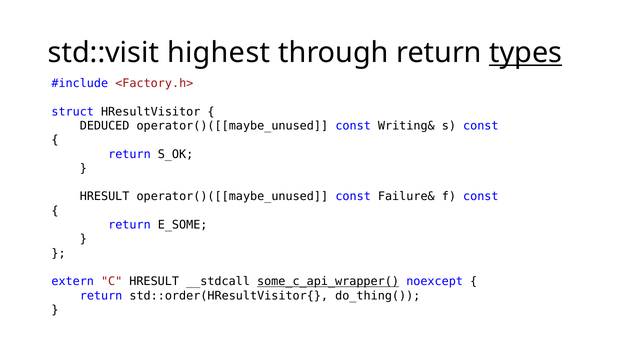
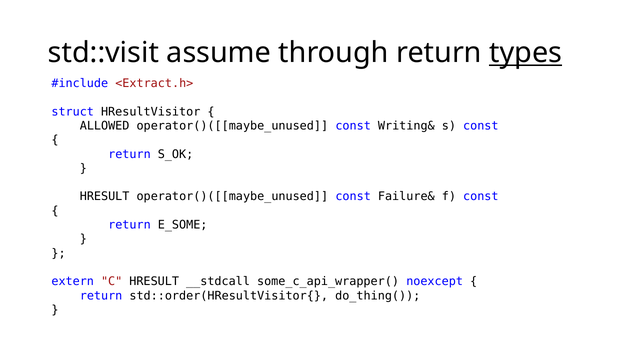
highest: highest -> assume
<Factory.h>: <Factory.h> -> <Extract.h>
DEDUCED: DEDUCED -> ALLOWED
some_c_api_wrapper( underline: present -> none
